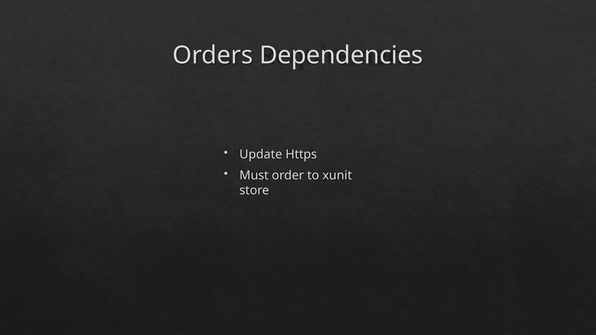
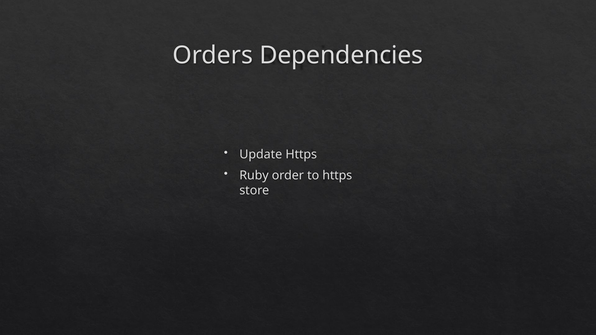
Must: Must -> Ruby
to xunit: xunit -> https
